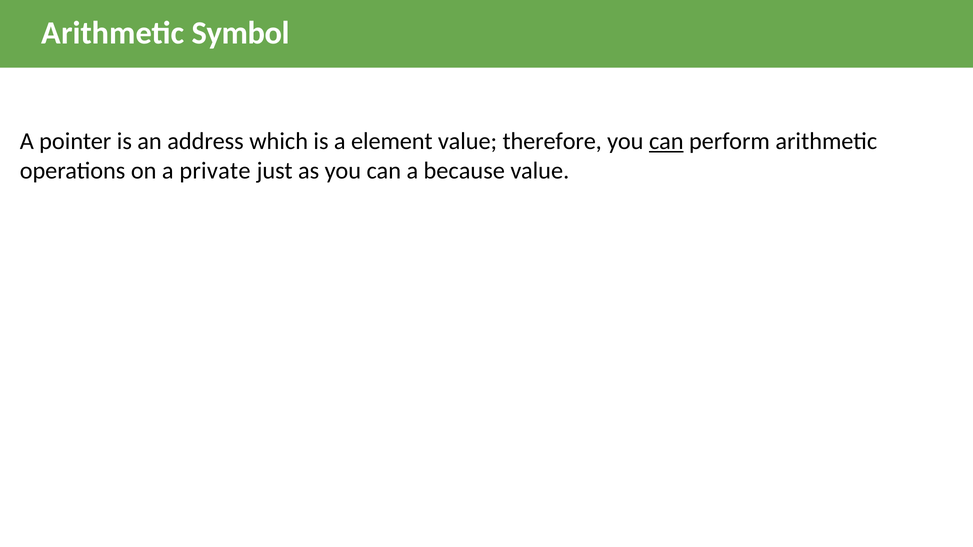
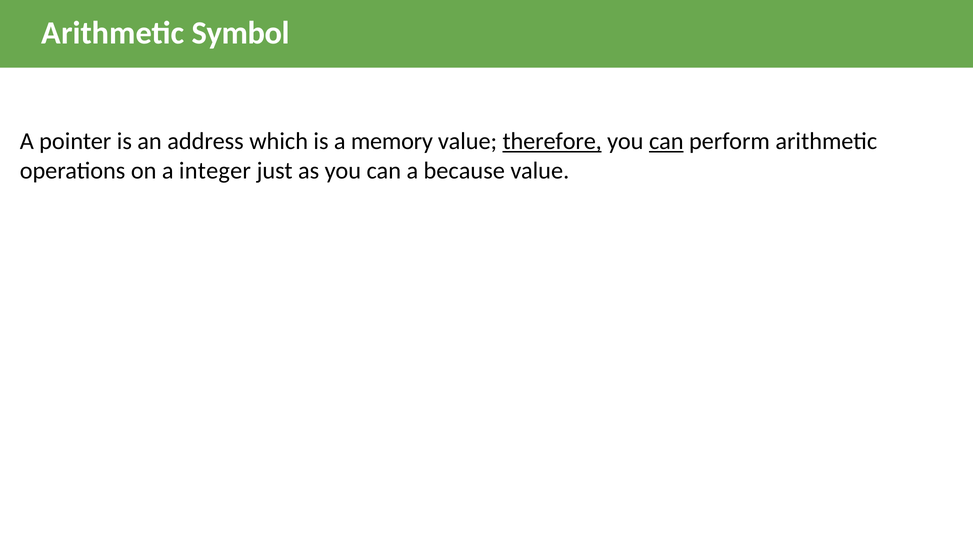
element: element -> memory
therefore underline: none -> present
private: private -> integer
